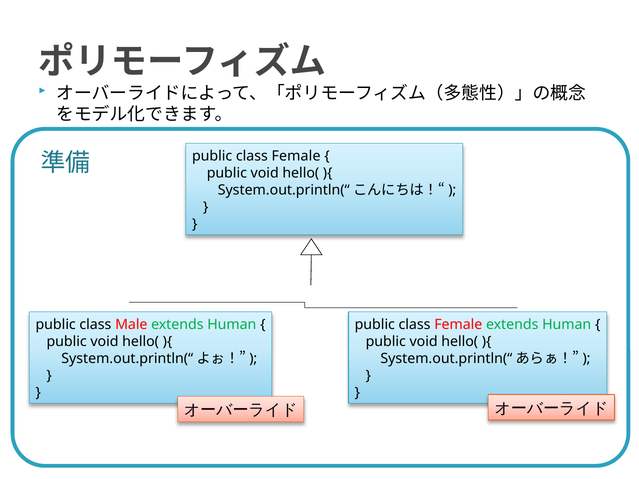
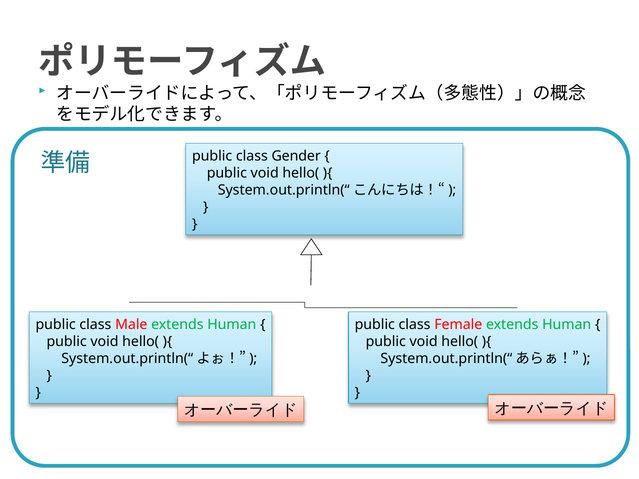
Female at (296, 156): Female -> Gender
